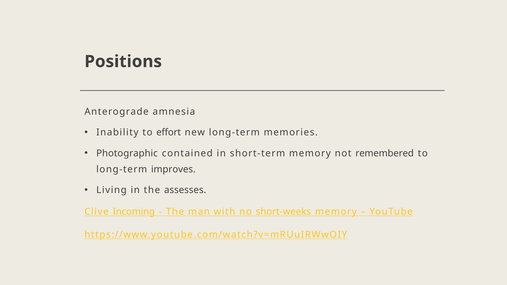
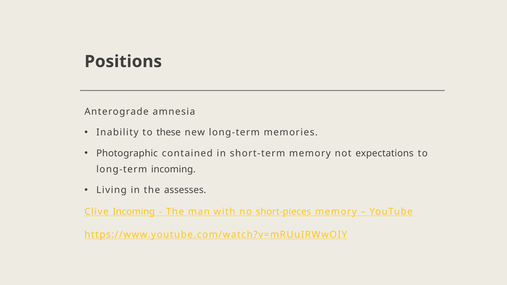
effort: effort -> these
remembered: remembered -> expectations
long-term improves: improves -> incoming
short-weeks: short-weeks -> short-pieces
